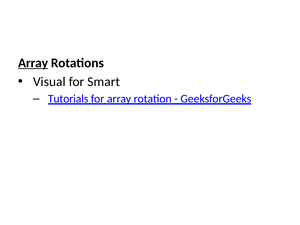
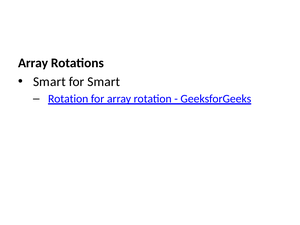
Array at (33, 63) underline: present -> none
Visual at (49, 82): Visual -> Smart
Tutorials at (68, 99): Tutorials -> Rotation
